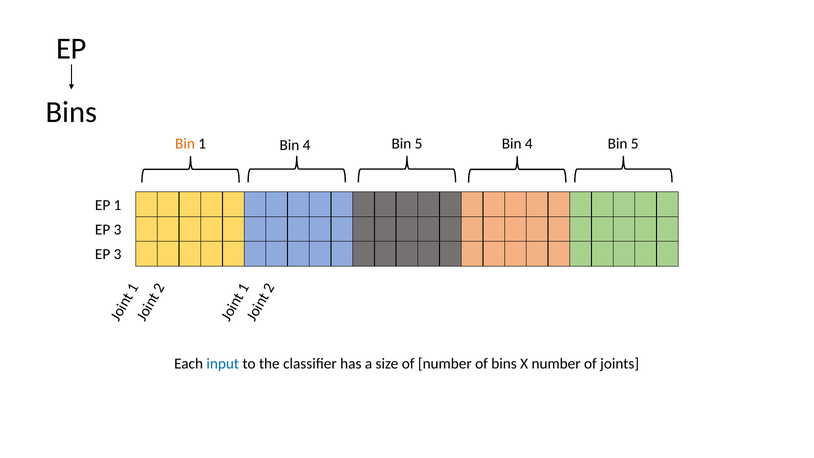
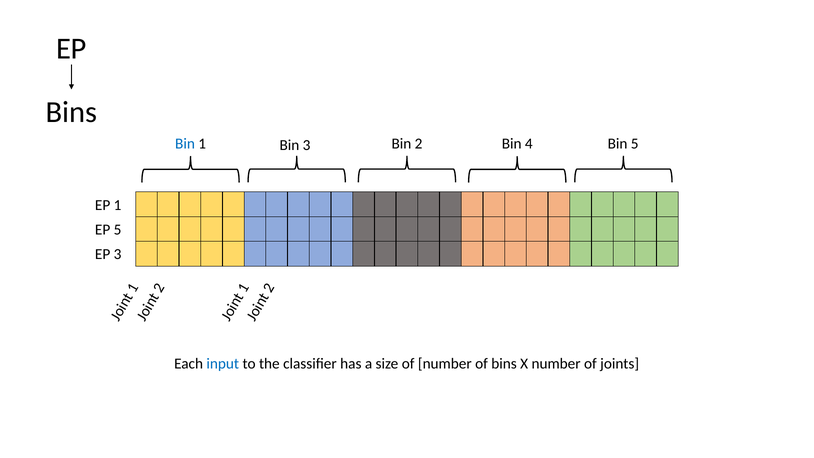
Bin at (185, 144) colour: orange -> blue
1 Bin 4: 4 -> 3
5 at (419, 144): 5 -> 2
3 at (118, 230): 3 -> 5
